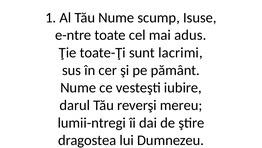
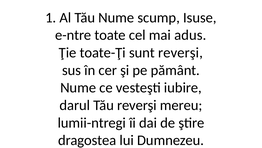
sunt lacrimi: lacrimi -> reverşi
